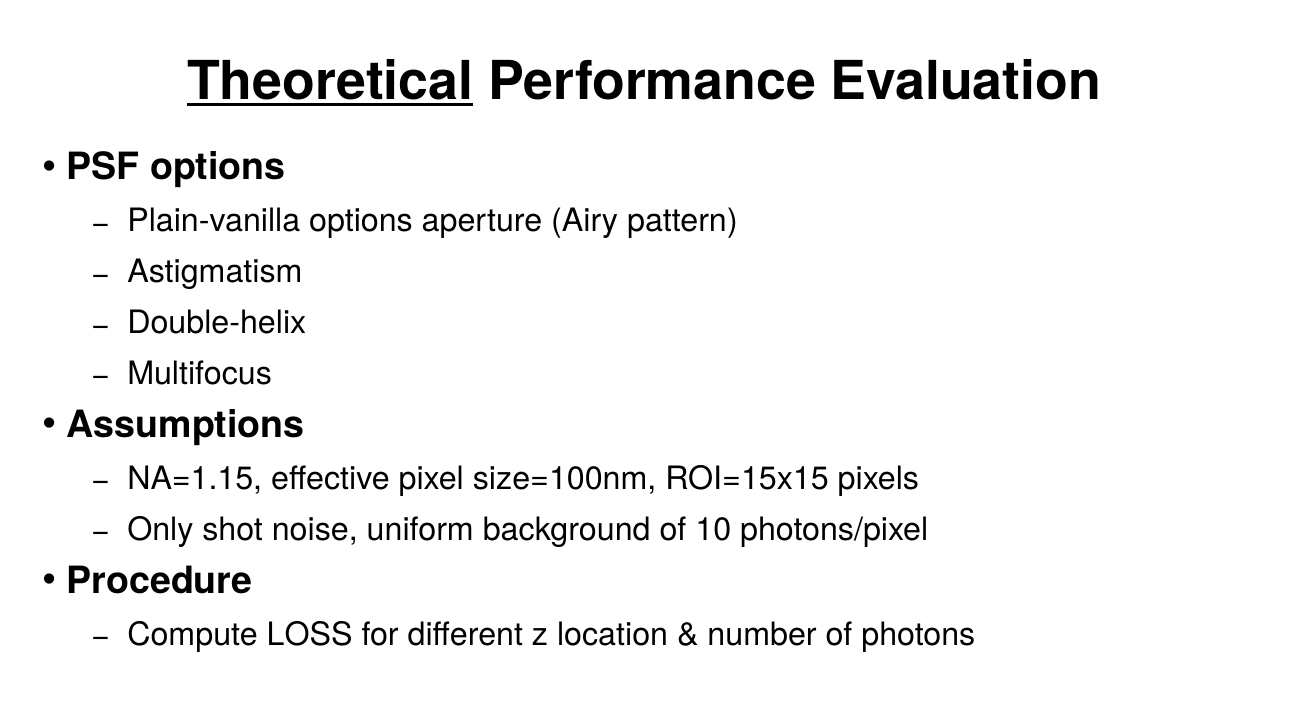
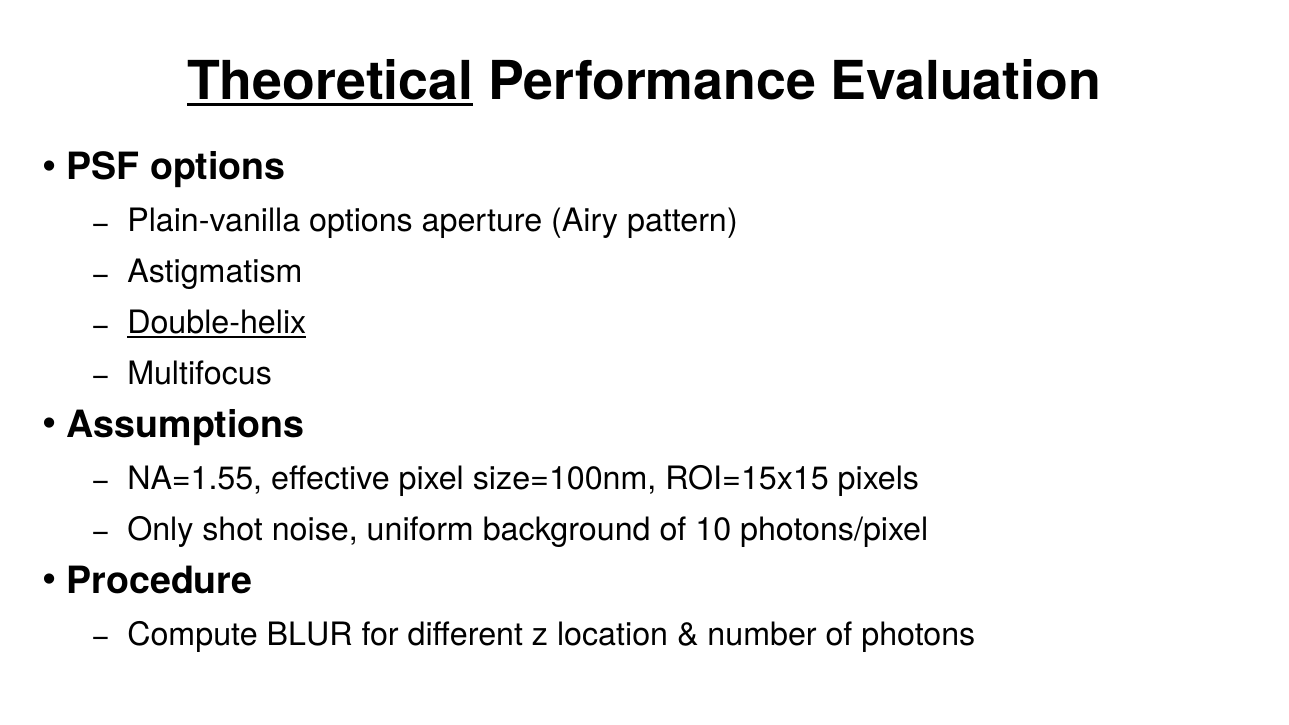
Double-helix underline: none -> present
NA=1.15: NA=1.15 -> NA=1.55
LOSS: LOSS -> BLUR
